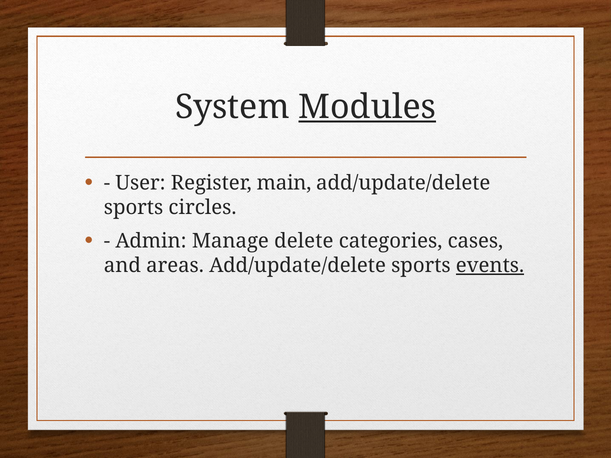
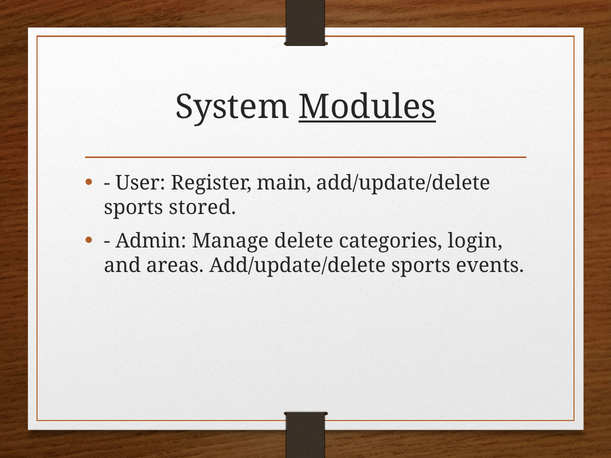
circles: circles -> stored
cases: cases -> login
events underline: present -> none
